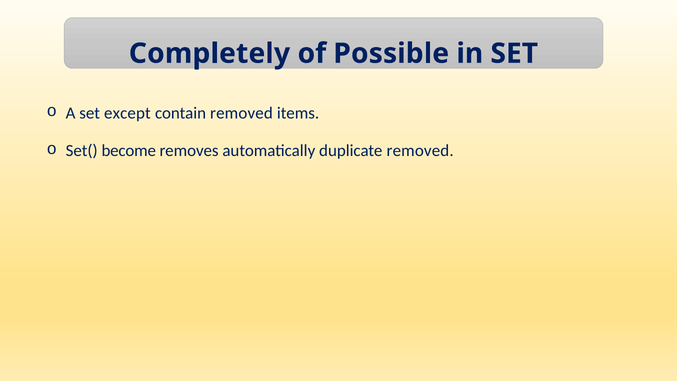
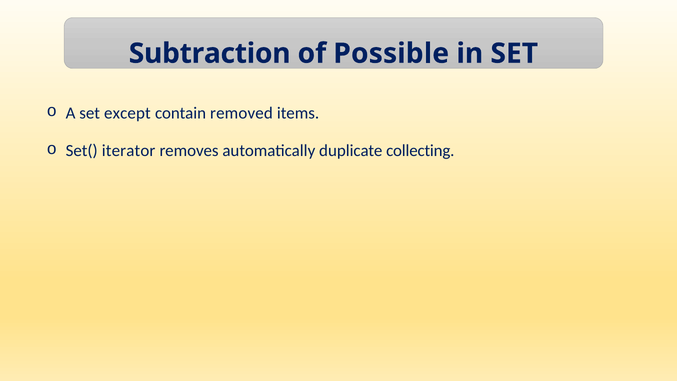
Completely: Completely -> Subtraction
become: become -> iterator
duplicate removed: removed -> collecting
